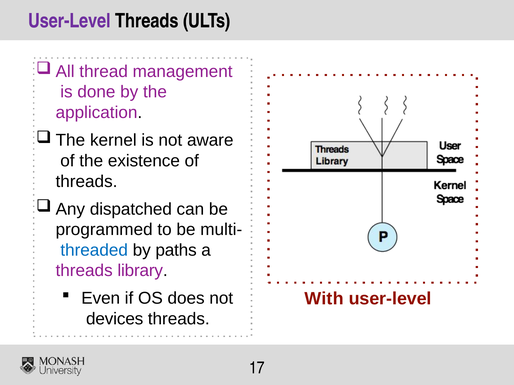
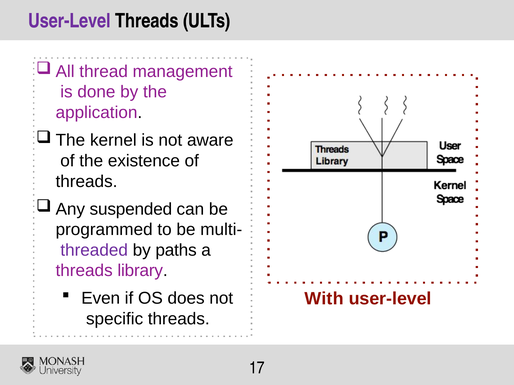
dispatched: dispatched -> suspended
threaded colour: blue -> purple
devices: devices -> specific
